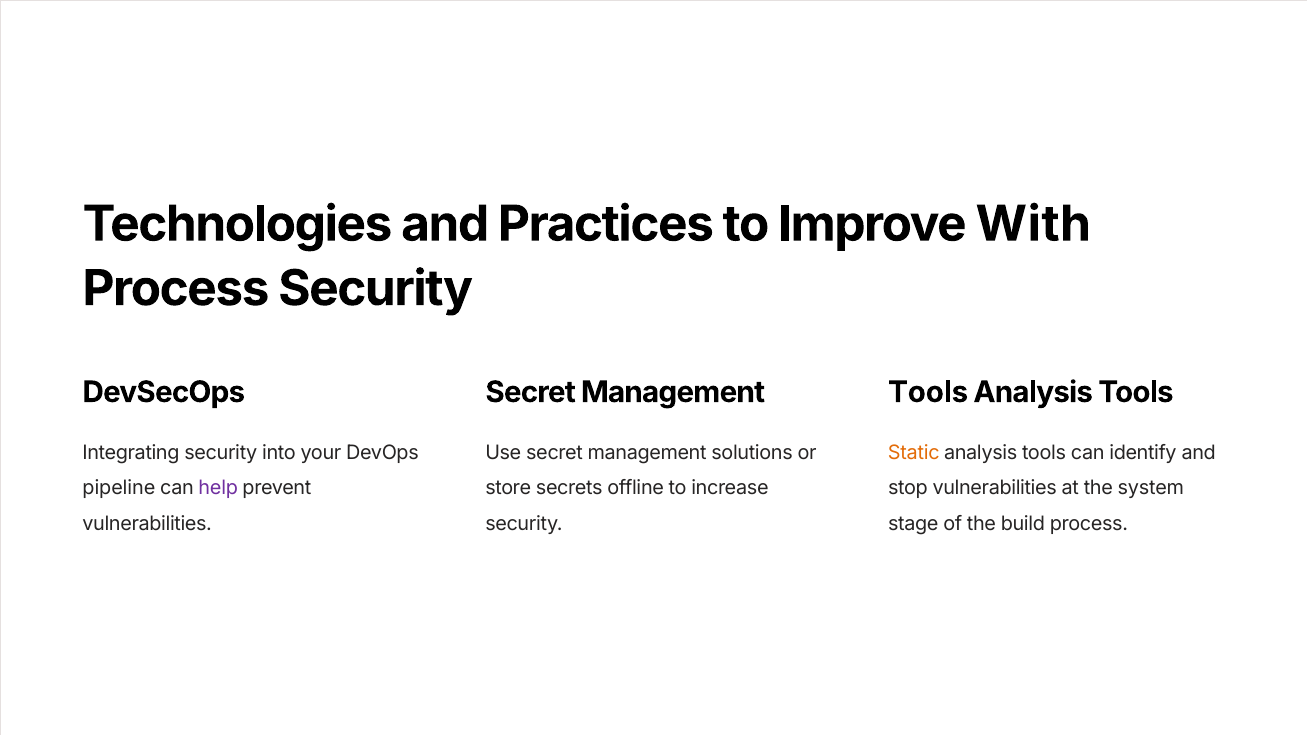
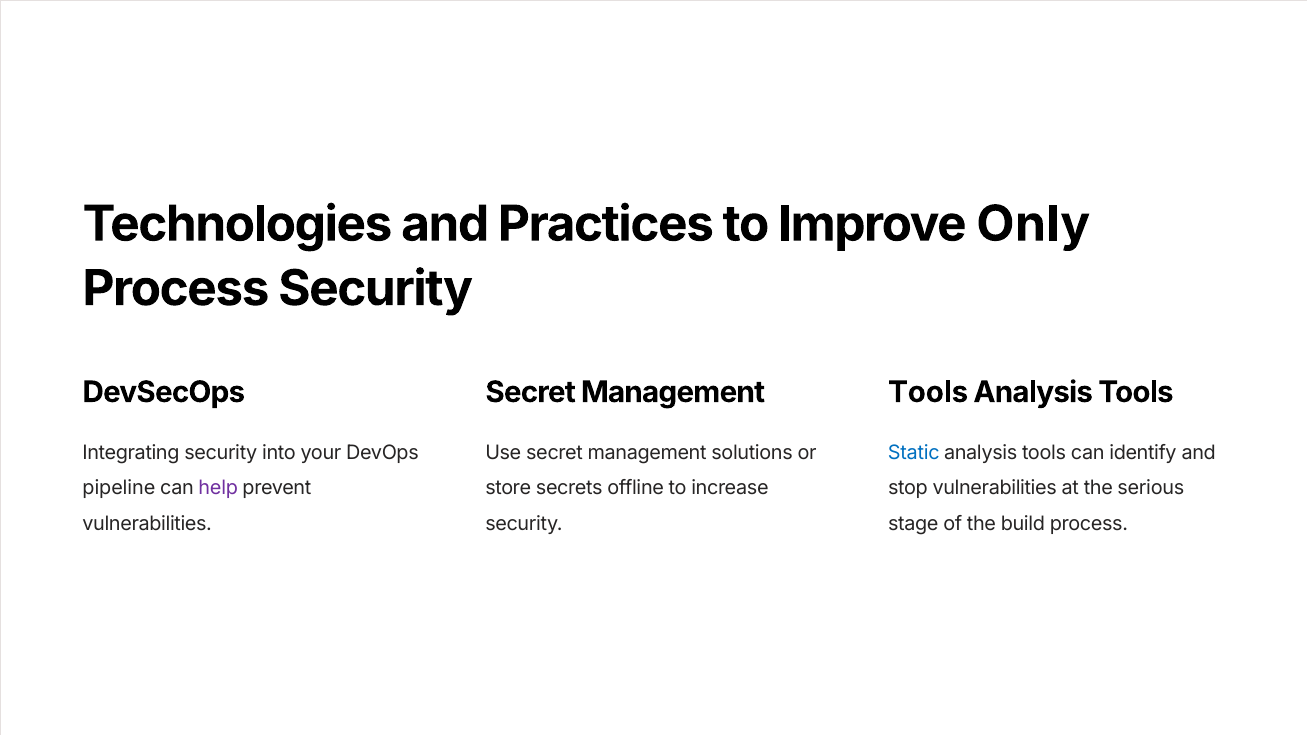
With: With -> Only
Static colour: orange -> blue
system: system -> serious
